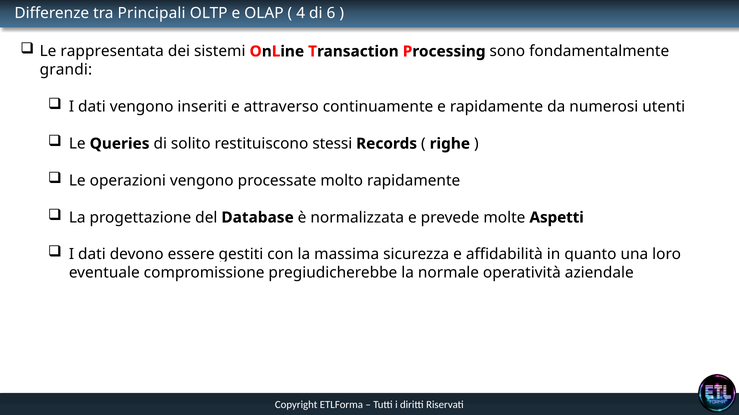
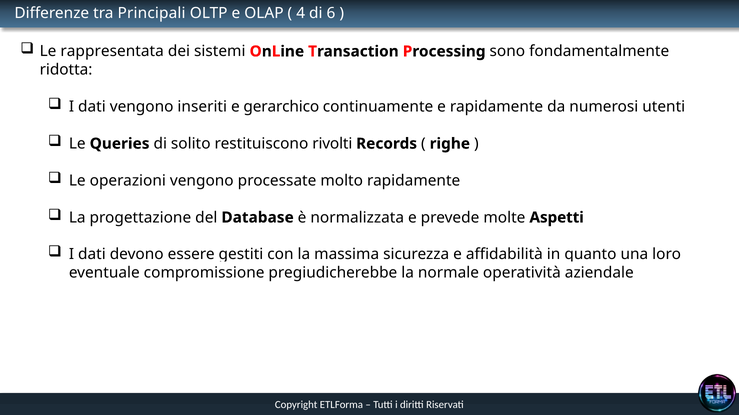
grandi: grandi -> ridotta
attraverso: attraverso -> gerarchico
stessi: stessi -> rivolti
